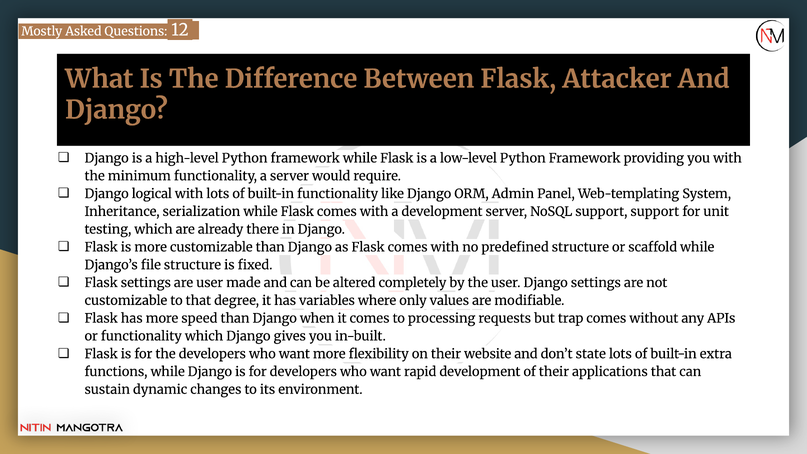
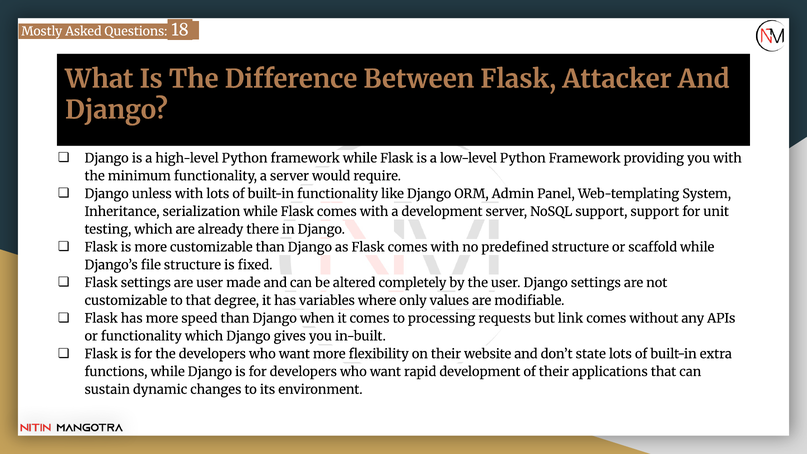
12: 12 -> 18
logical: logical -> unless
trap: trap -> link
